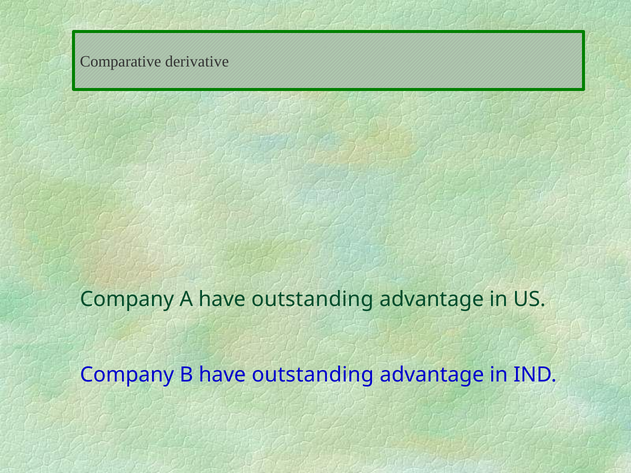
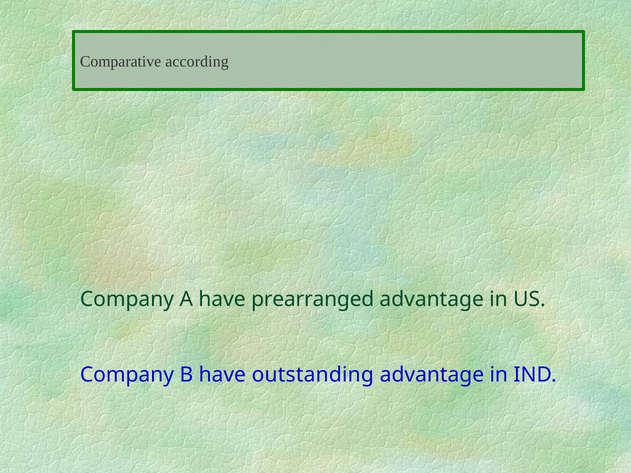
derivative: derivative -> according
A have outstanding: outstanding -> prearranged
